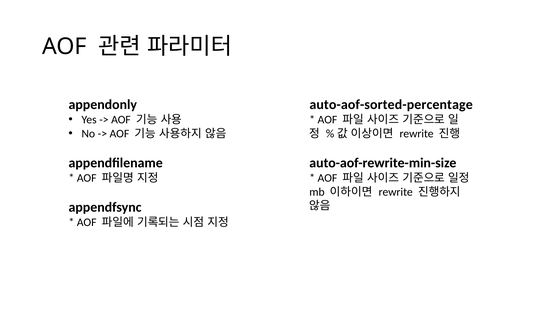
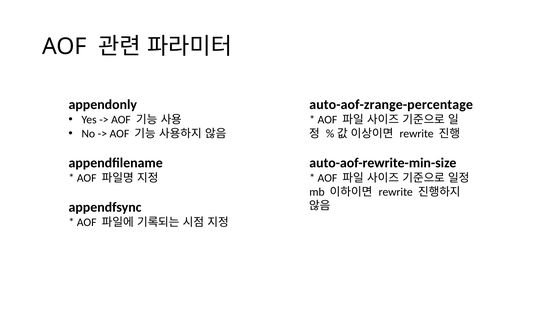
auto-aof-sorted-percentage: auto-aof-sorted-percentage -> auto-aof-zrange-percentage
